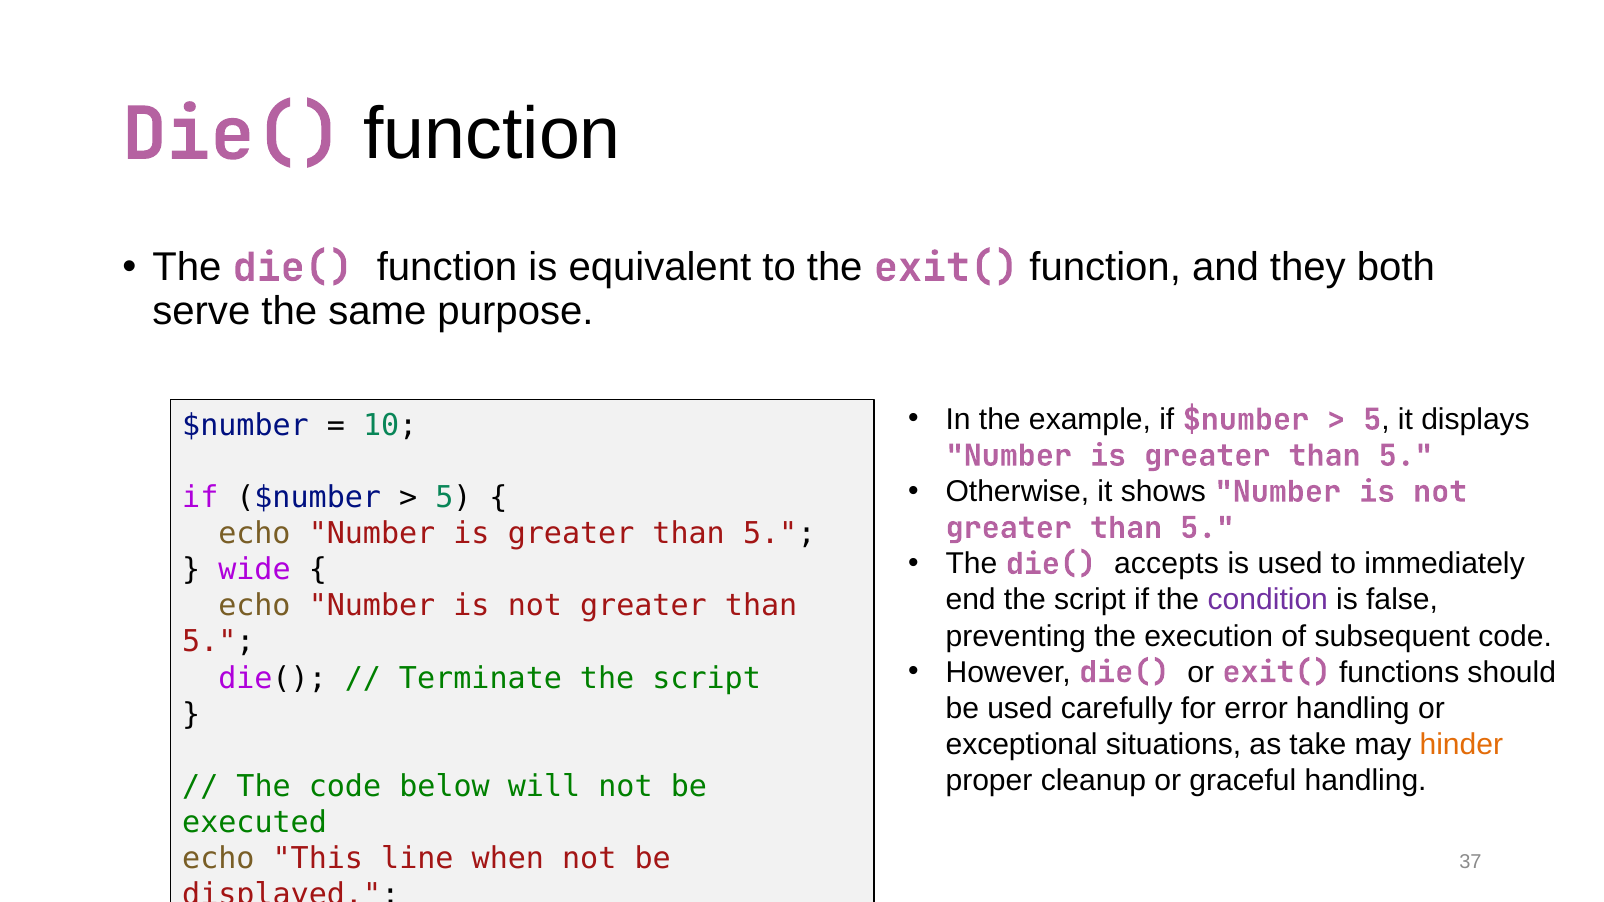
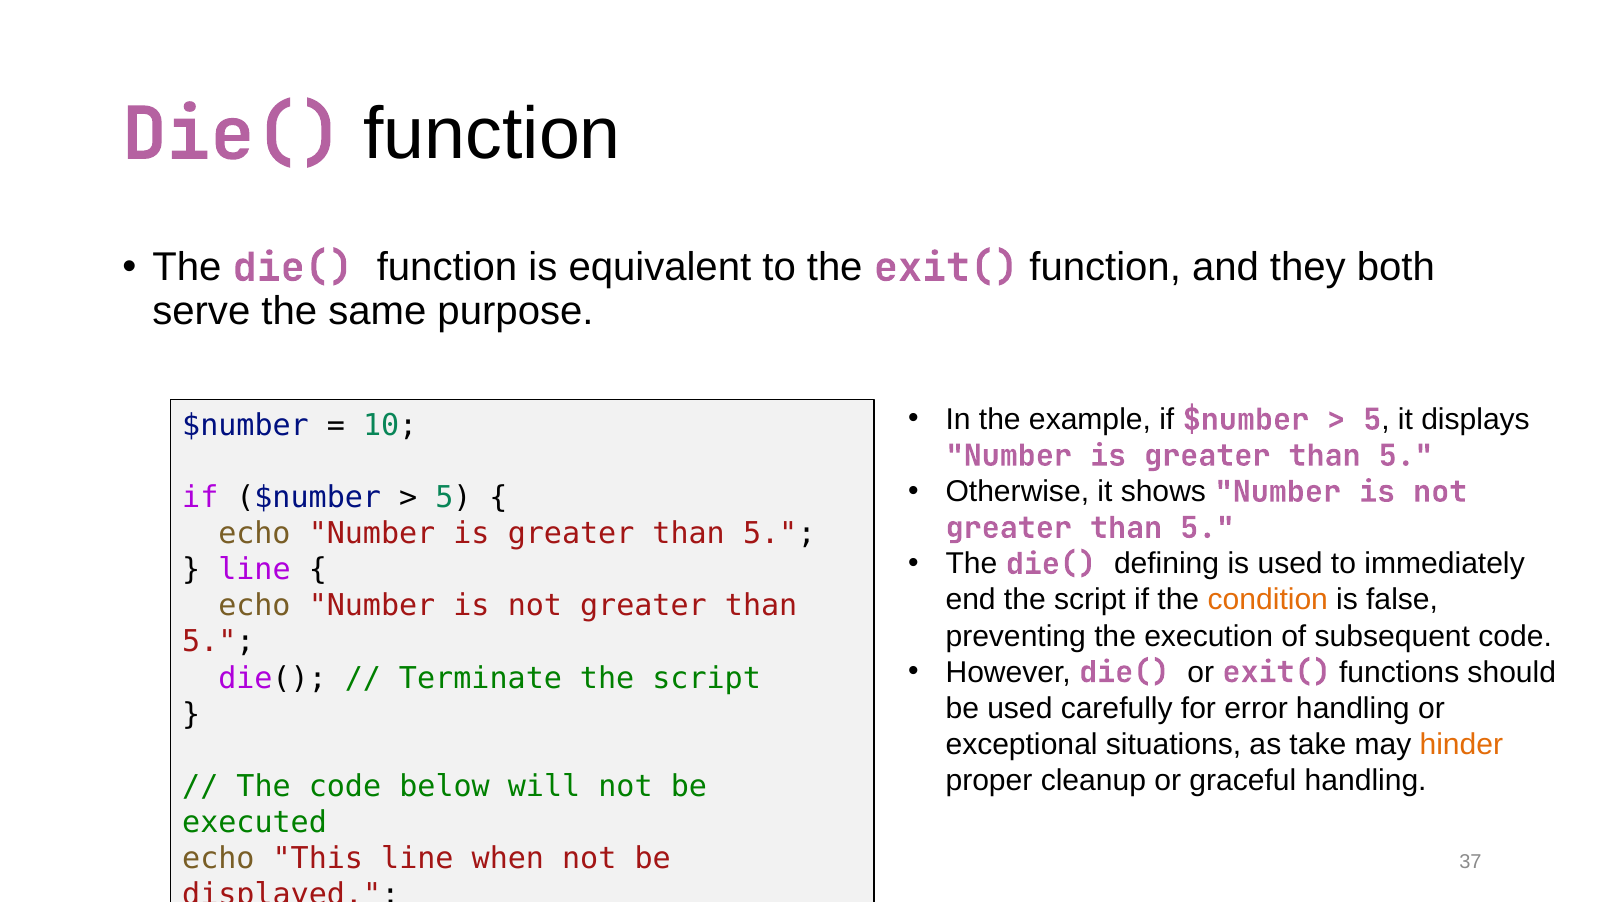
accepts: accepts -> defining
wide at (254, 570): wide -> line
condition colour: purple -> orange
